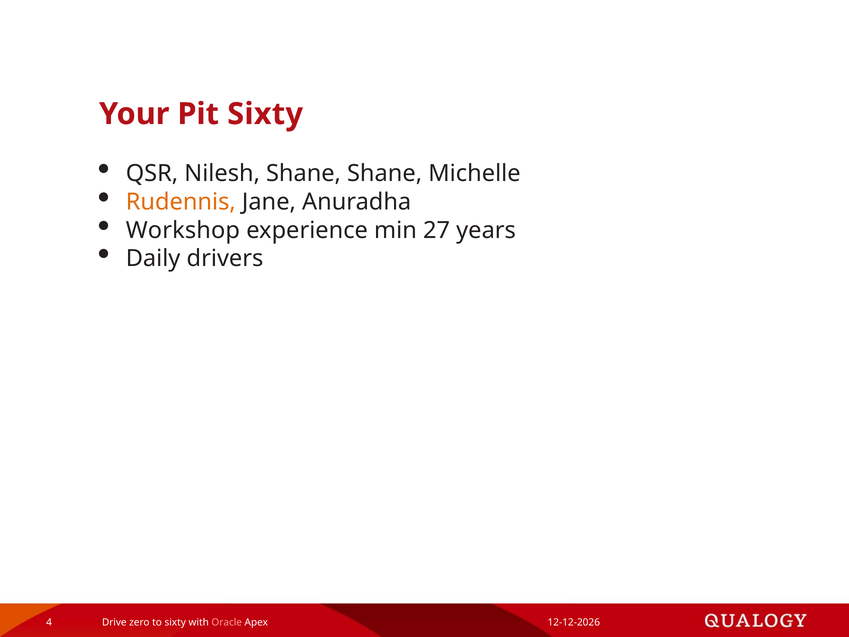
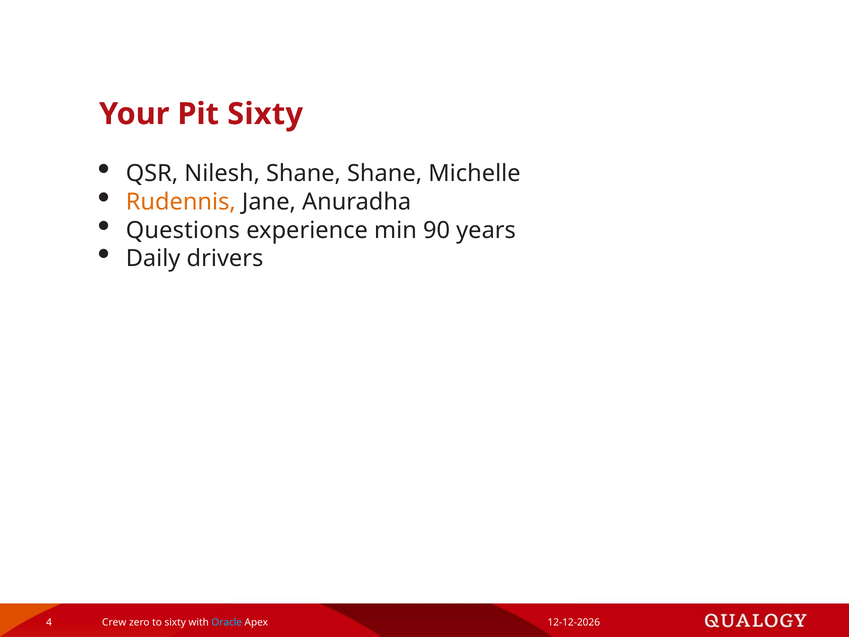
Workshop: Workshop -> Questions
27: 27 -> 90
Drive: Drive -> Crew
Oracle colour: pink -> light blue
